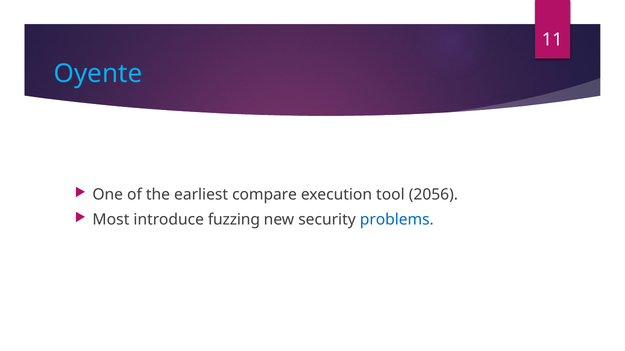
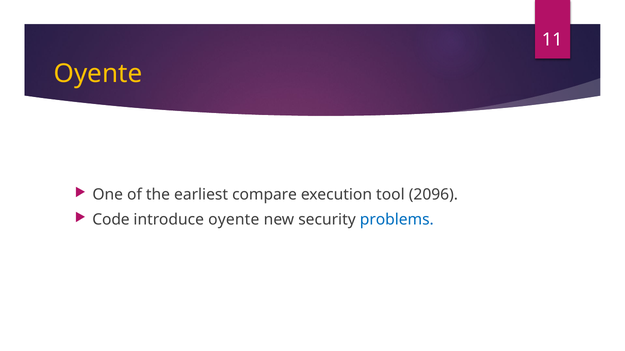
Oyente at (98, 74) colour: light blue -> yellow
2056: 2056 -> 2096
Most: Most -> Code
introduce fuzzing: fuzzing -> oyente
